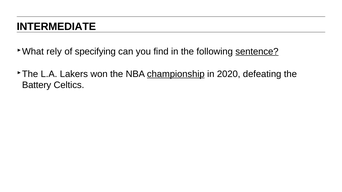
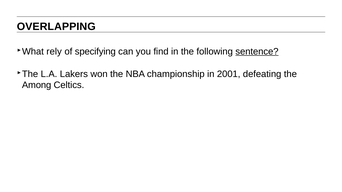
INTERMEDIATE: INTERMEDIATE -> OVERLAPPING
championship underline: present -> none
2020: 2020 -> 2001
Battery: Battery -> Among
